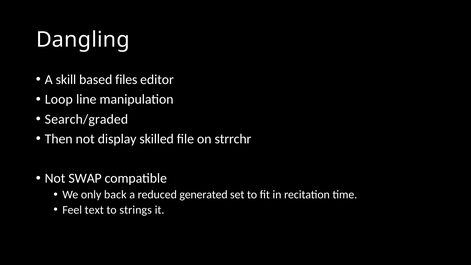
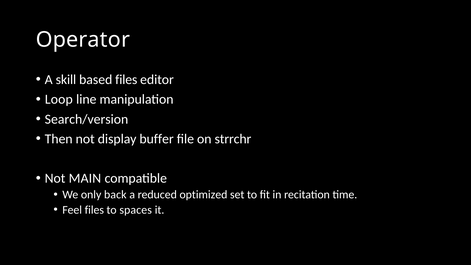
Dangling: Dangling -> Operator
Search/graded: Search/graded -> Search/version
skilled: skilled -> buffer
SWAP: SWAP -> MAIN
generated: generated -> optimized
Feel text: text -> files
strings: strings -> spaces
